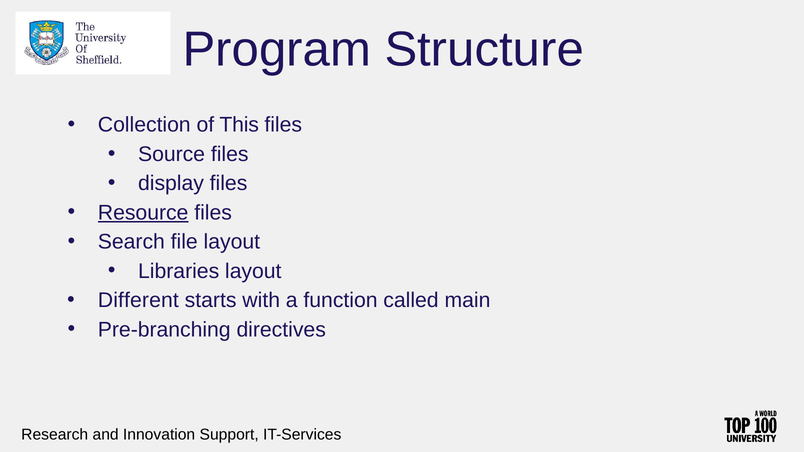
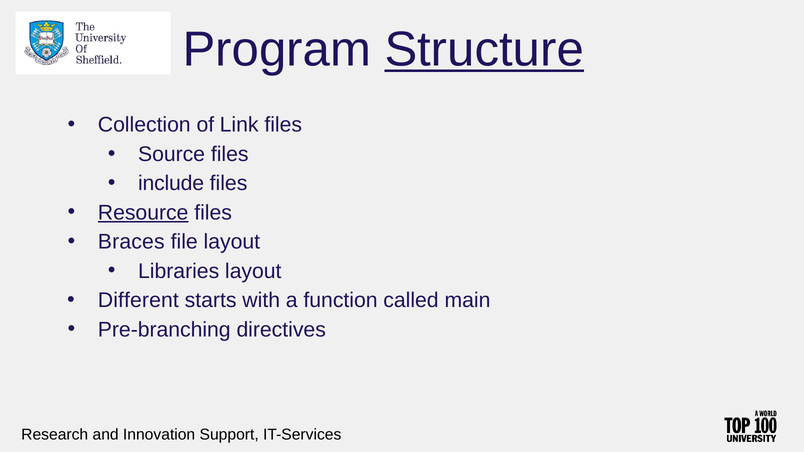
Structure underline: none -> present
This: This -> Link
display: display -> include
Search: Search -> Braces
